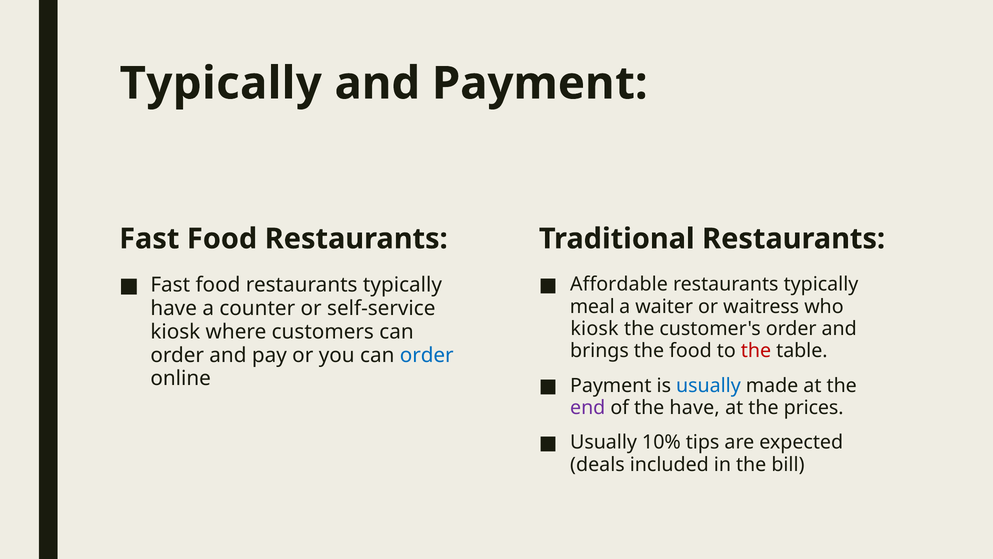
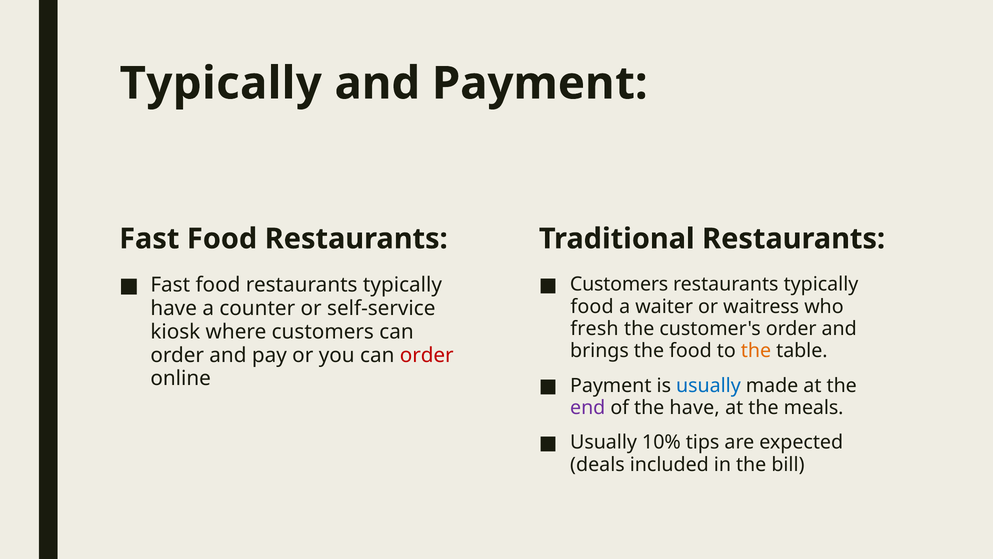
Affordable at (619, 284): Affordable -> Customers
meal at (592, 306): meal -> food
kiosk at (594, 329): kiosk -> fresh
the at (756, 351) colour: red -> orange
order at (427, 355) colour: blue -> red
prices: prices -> meals
